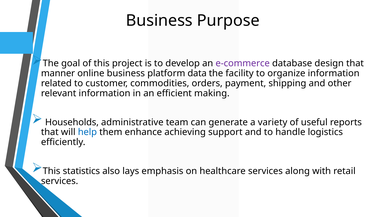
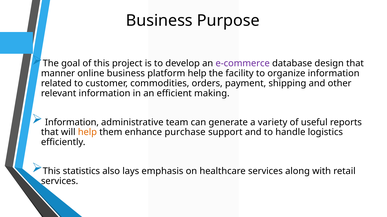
platform data: data -> help
Households at (72, 123): Households -> Information
help at (87, 133) colour: blue -> orange
achieving: achieving -> purchase
